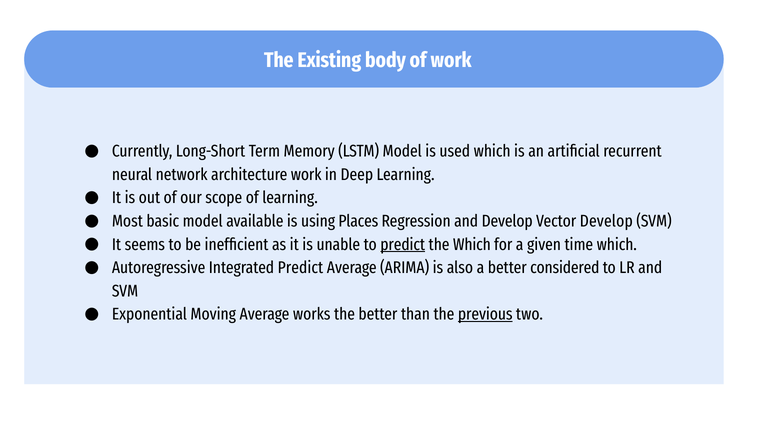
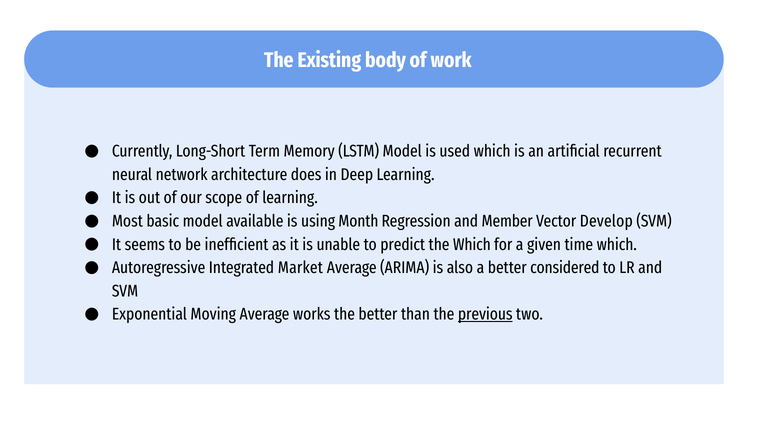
architecture work: work -> does
Places: Places -> Month
and Develop: Develop -> Member
predict at (403, 244) underline: present -> none
Integrated Predict: Predict -> Market
